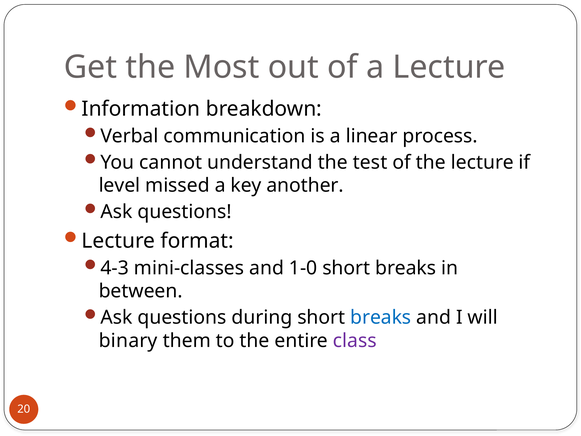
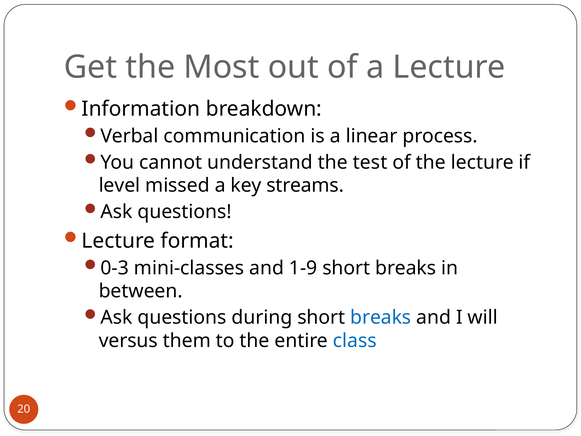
another: another -> streams
4-3: 4-3 -> 0-3
1-0: 1-0 -> 1-9
binary: binary -> versus
class colour: purple -> blue
